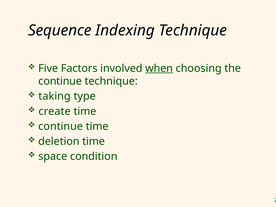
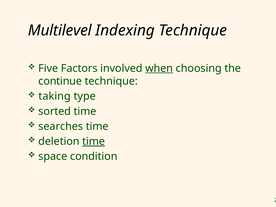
Sequence: Sequence -> Multilevel
create: create -> sorted
continue at (61, 126): continue -> searches
time at (94, 141) underline: none -> present
